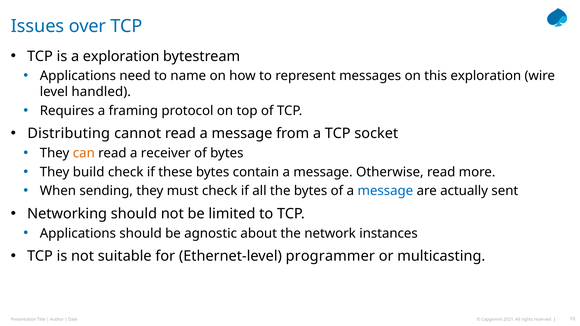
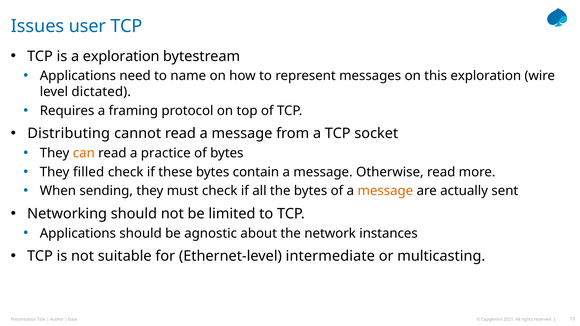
over: over -> user
handled: handled -> dictated
receiver: receiver -> practice
build: build -> filled
message at (385, 191) colour: blue -> orange
programmer: programmer -> intermediate
